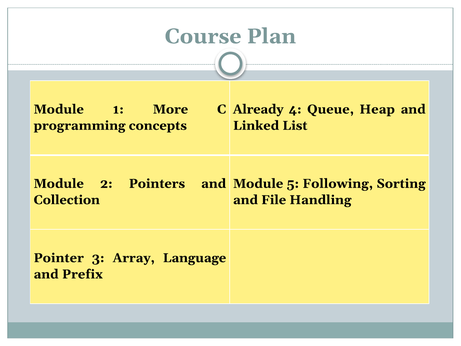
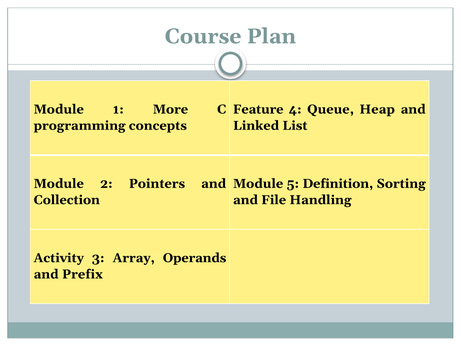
Already: Already -> Feature
Following: Following -> Definition
Pointer: Pointer -> Activity
Language: Language -> Operands
